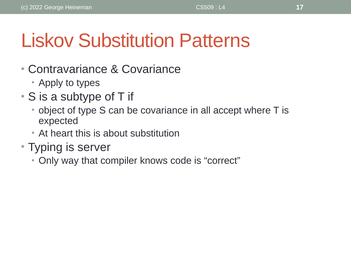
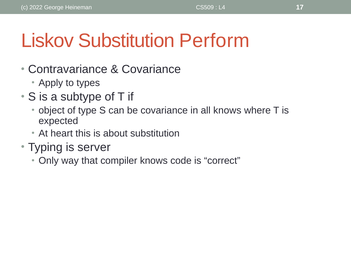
Patterns: Patterns -> Perform
all accept: accept -> knows
